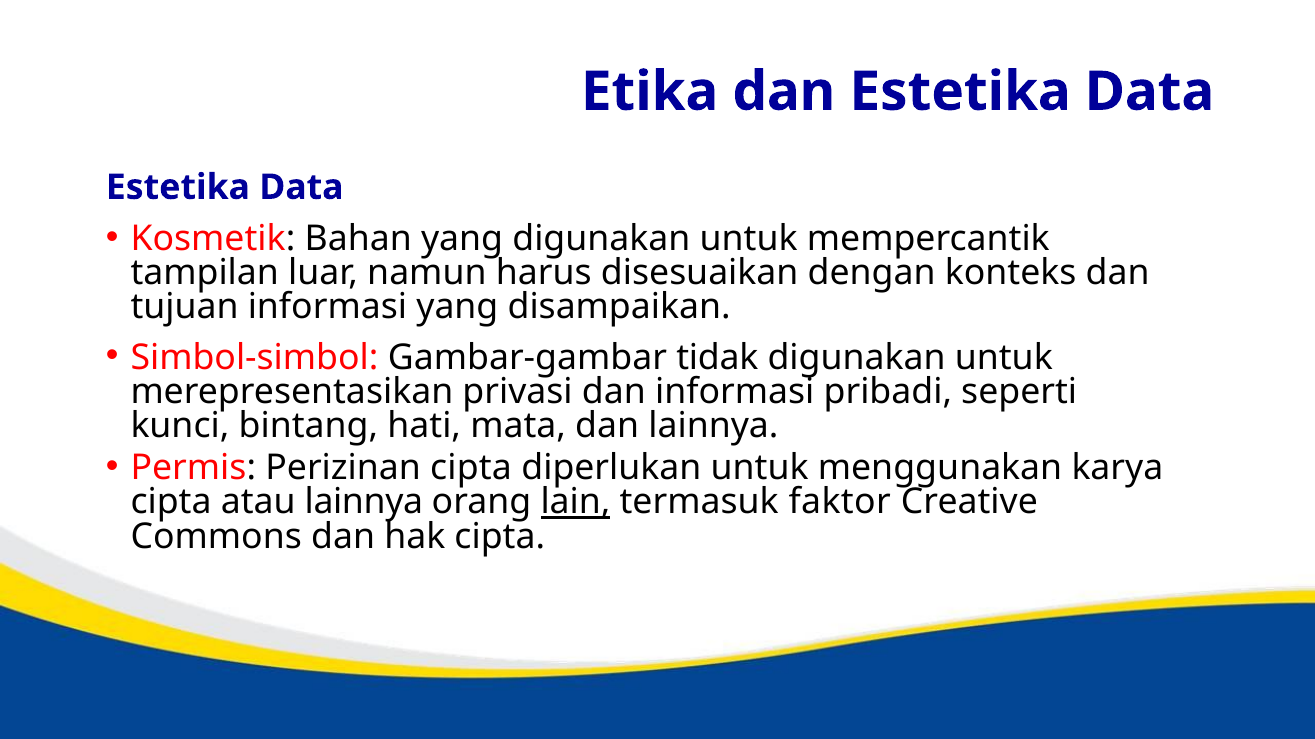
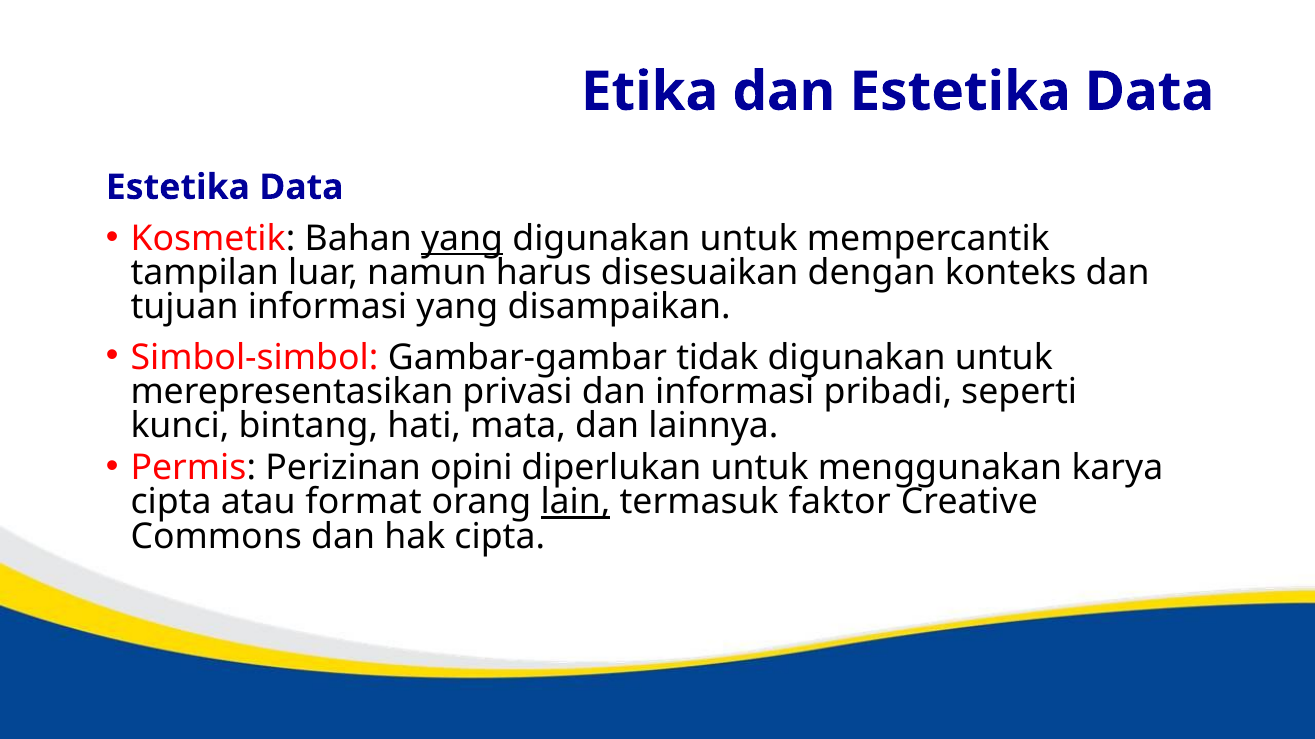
yang at (462, 239) underline: none -> present
Perizinan cipta: cipta -> opini
atau lainnya: lainnya -> format
